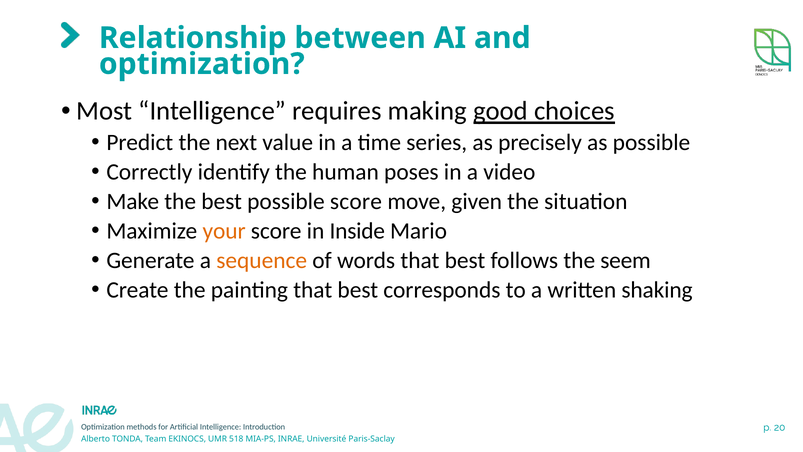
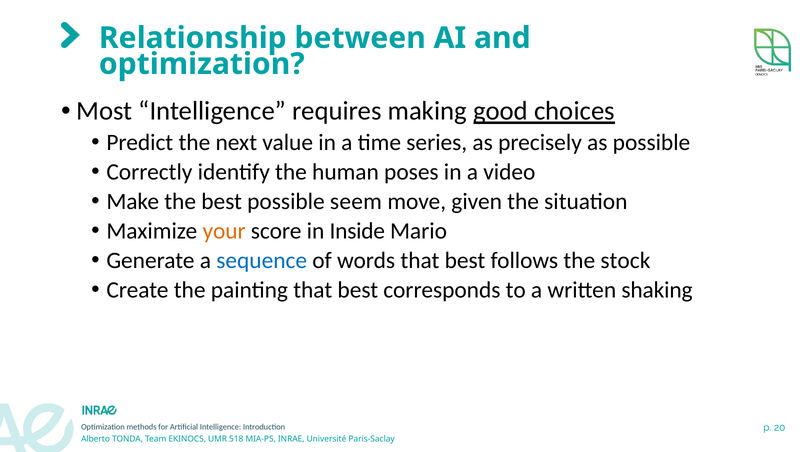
possible score: score -> seem
sequence colour: orange -> blue
seem: seem -> stock
